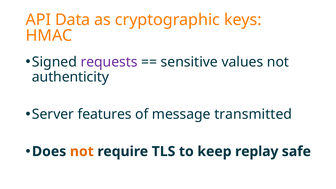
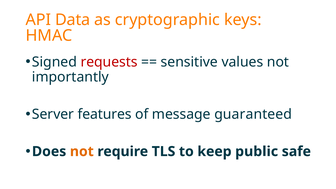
requests colour: purple -> red
authenticity: authenticity -> importantly
transmitted: transmitted -> guaranteed
replay: replay -> public
